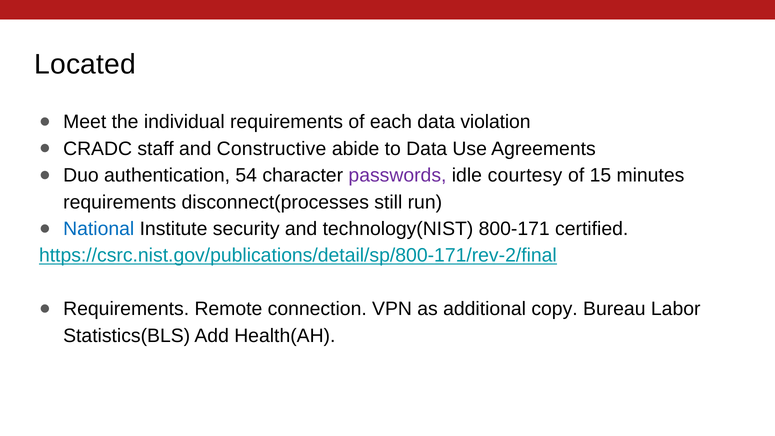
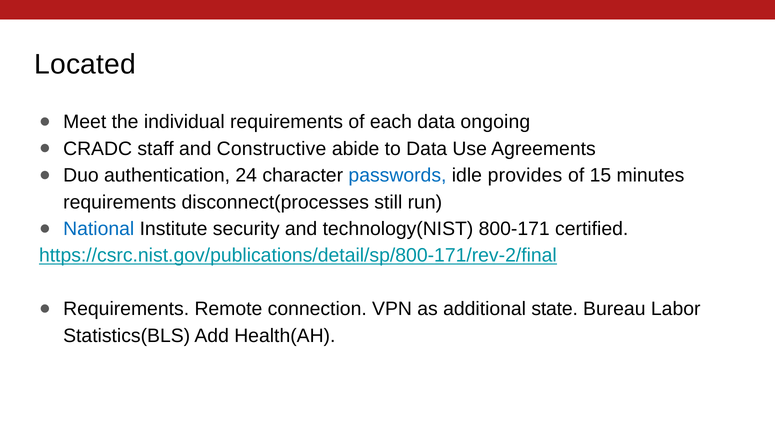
violation: violation -> ongoing
54: 54 -> 24
passwords colour: purple -> blue
courtesy: courtesy -> provides
copy: copy -> state
